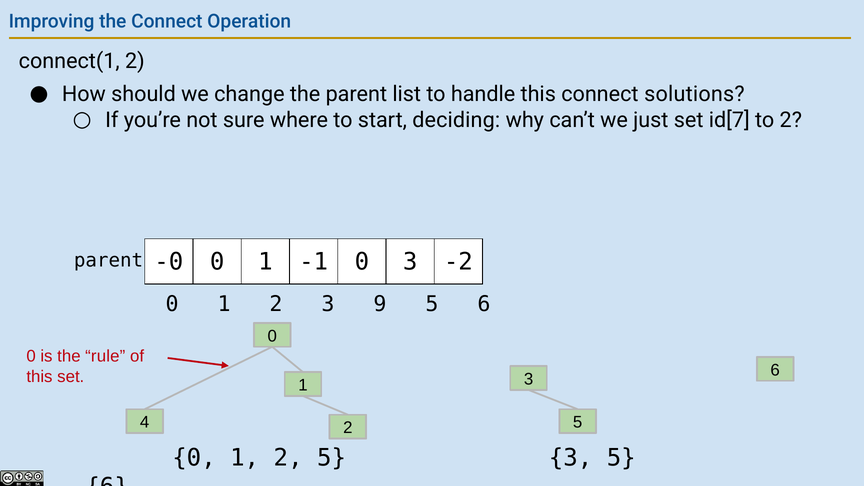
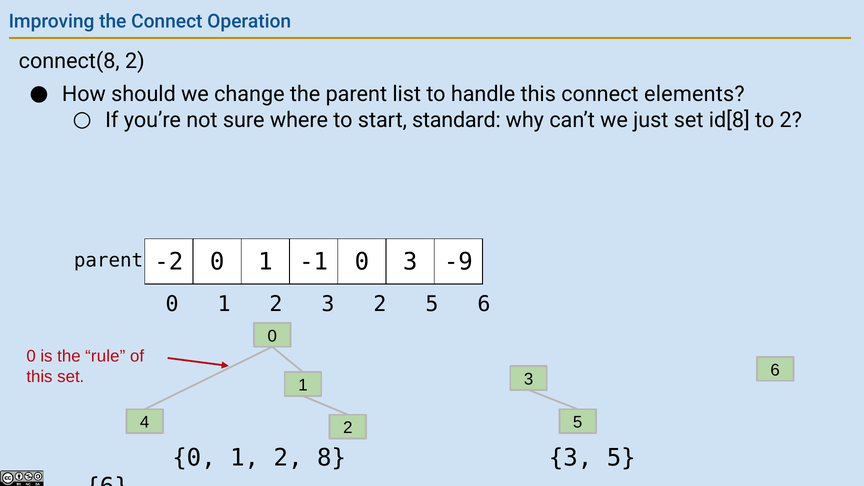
connect(1: connect(1 -> connect(8
solutions: solutions -> elements
deciding: deciding -> standard
id[7: id[7 -> id[8
-0: -0 -> -2
-2: -2 -> -9
3 9: 9 -> 2
2 5: 5 -> 8
